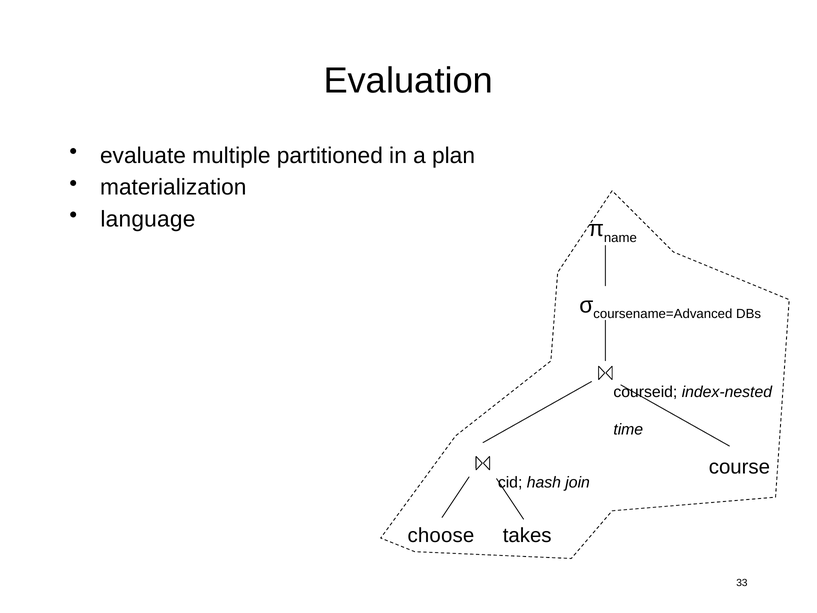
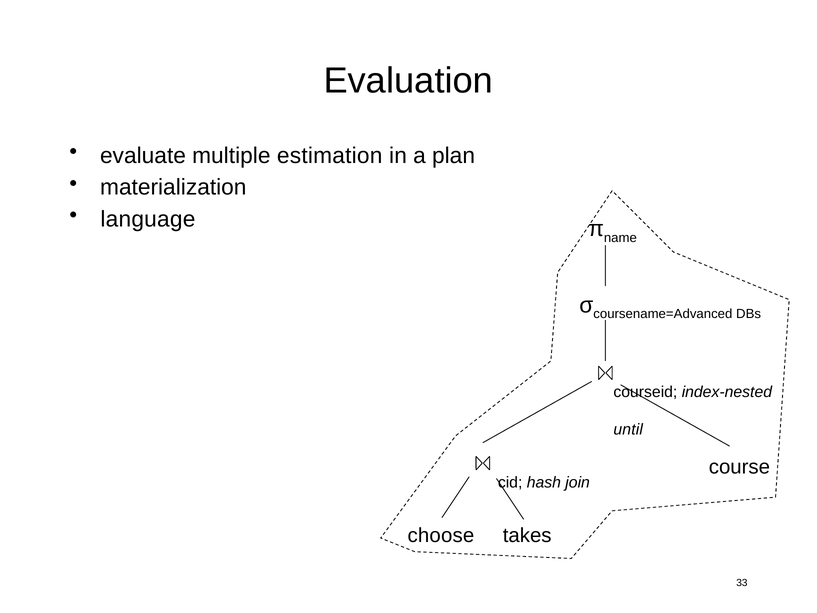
partitioned: partitioned -> estimation
time: time -> until
